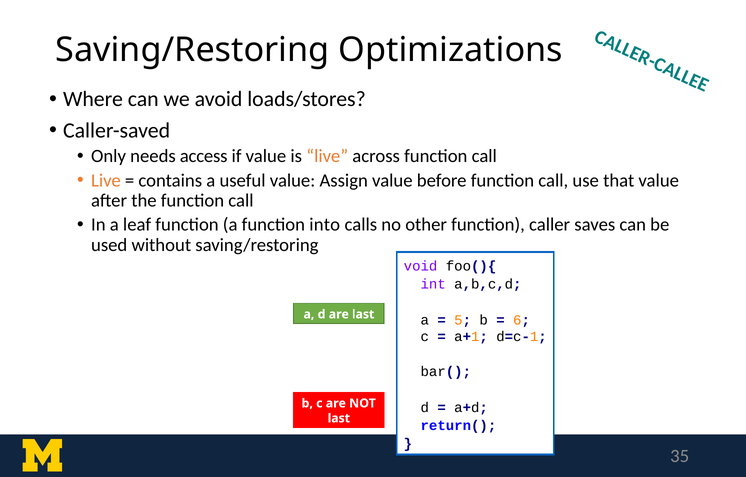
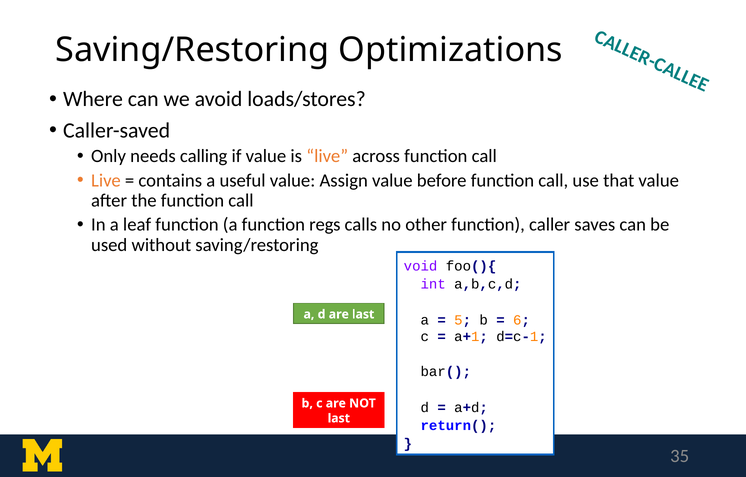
access: access -> calling
into: into -> regs
